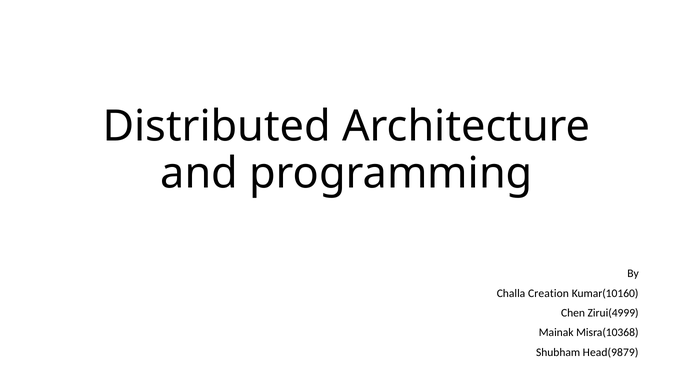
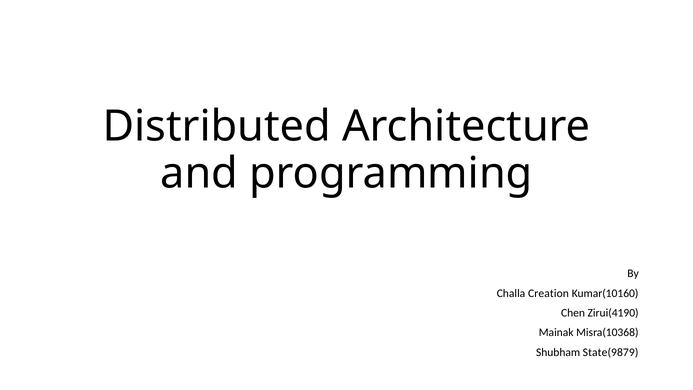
Zirui(4999: Zirui(4999 -> Zirui(4190
Head(9879: Head(9879 -> State(9879
